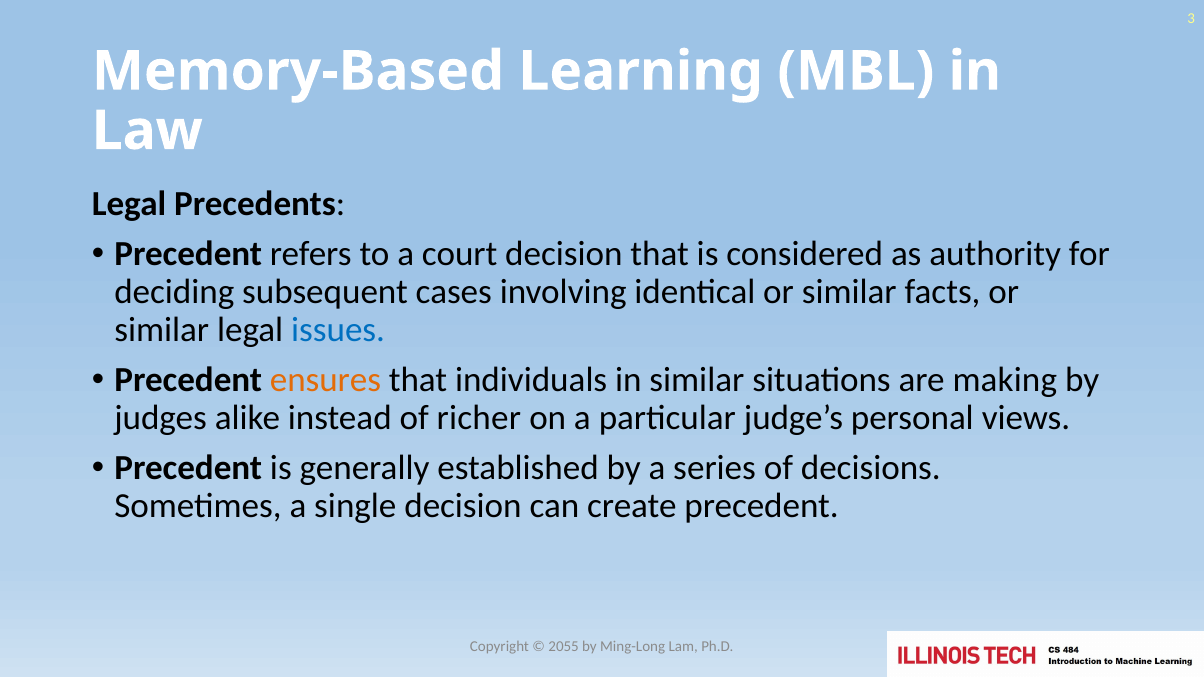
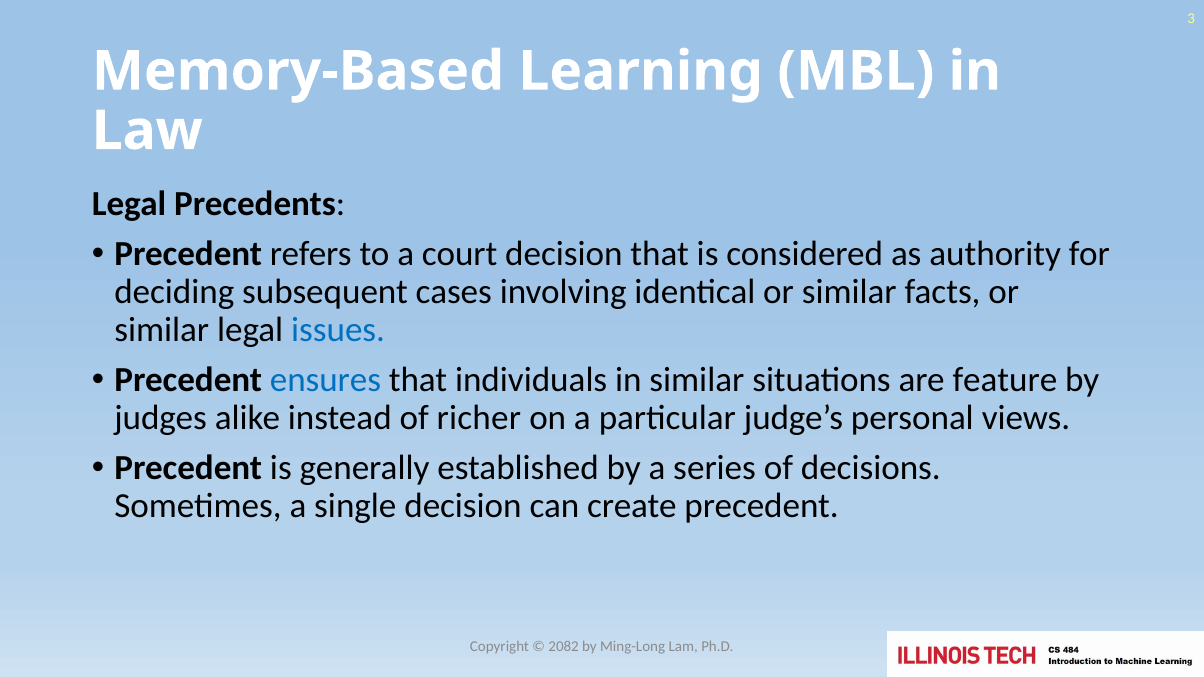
ensures colour: orange -> blue
making: making -> feature
2055: 2055 -> 2082
